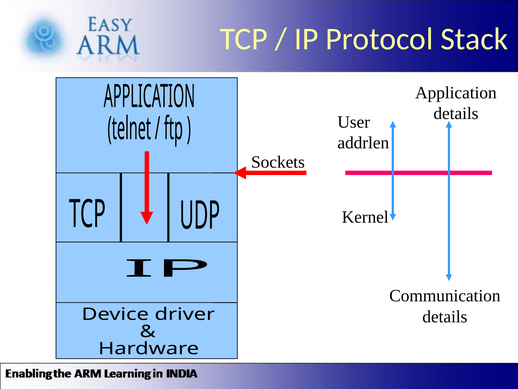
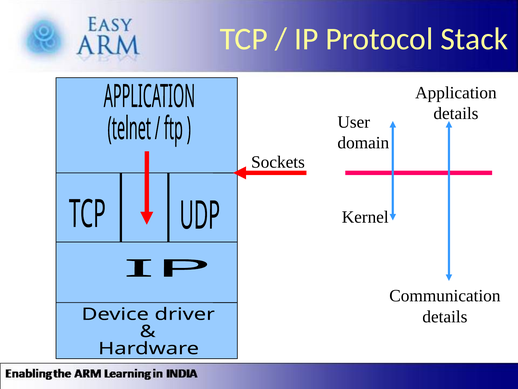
addrlen: addrlen -> domain
